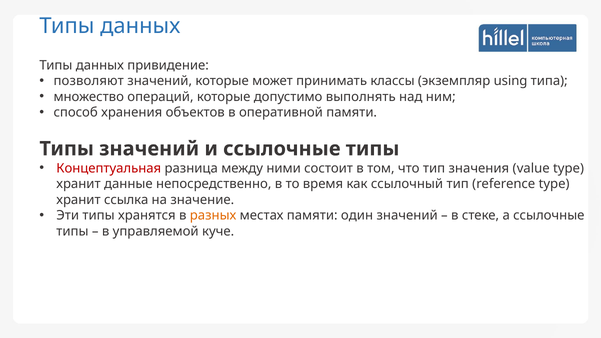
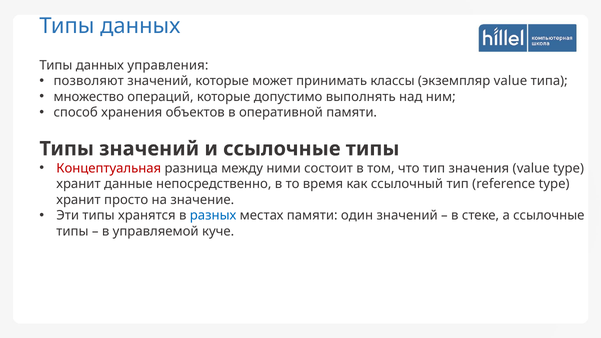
привидение: привидение -> управления
экземпляр using: using -> value
ссылка: ссылка -> просто
разных colour: orange -> blue
